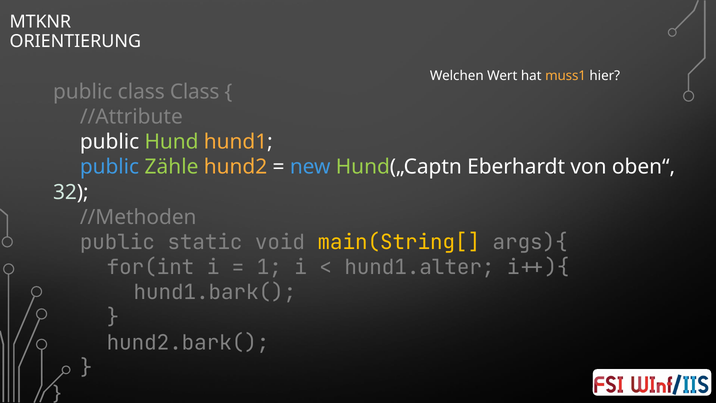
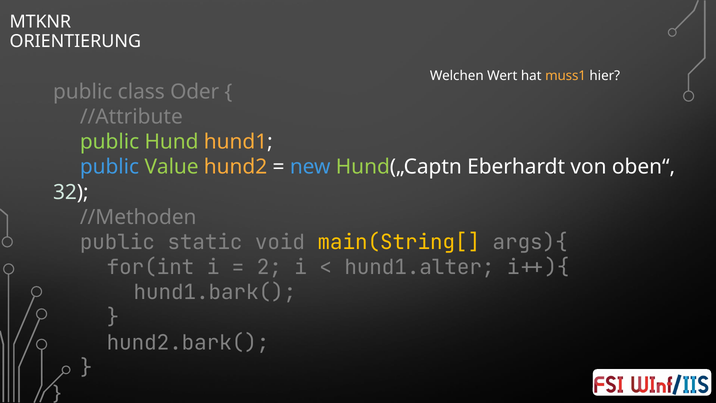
class Class: Class -> Oder
public at (110, 142) colour: white -> light green
Zähle: Zähle -> Value
1: 1 -> 2
